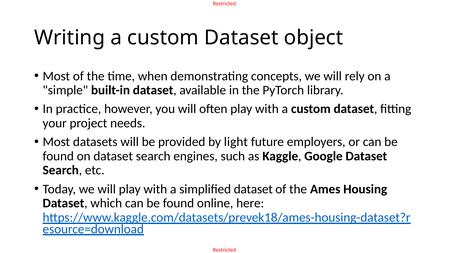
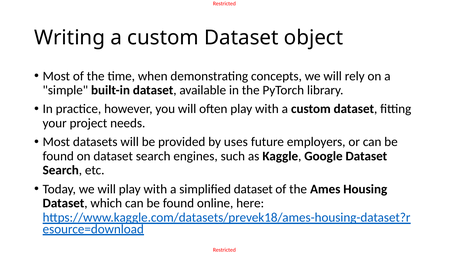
light: light -> uses
